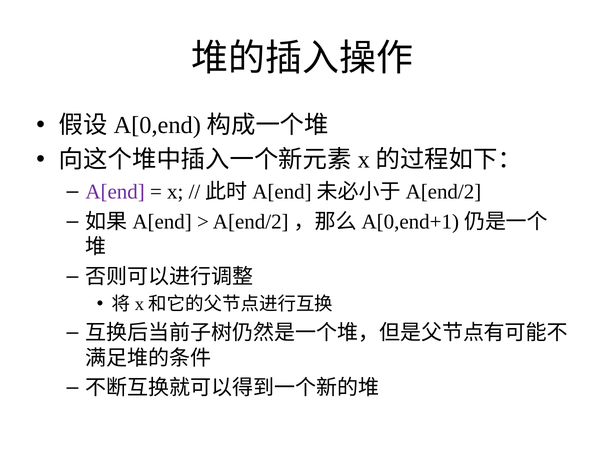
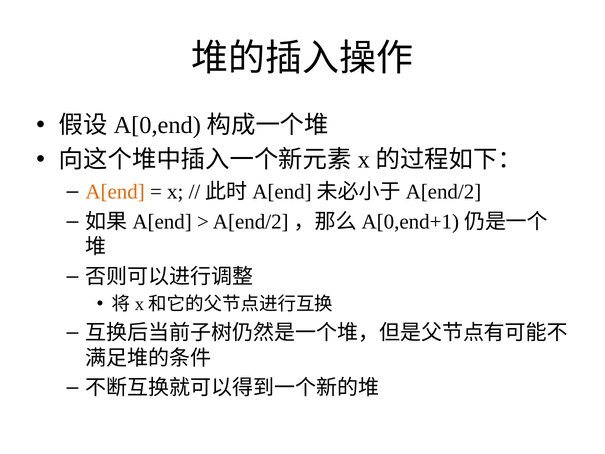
A[end colour: purple -> orange
